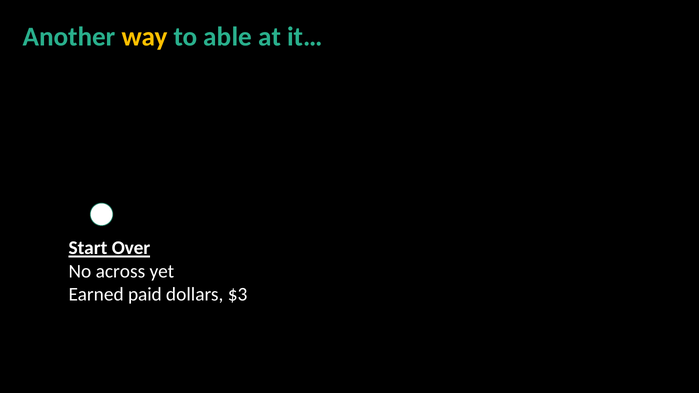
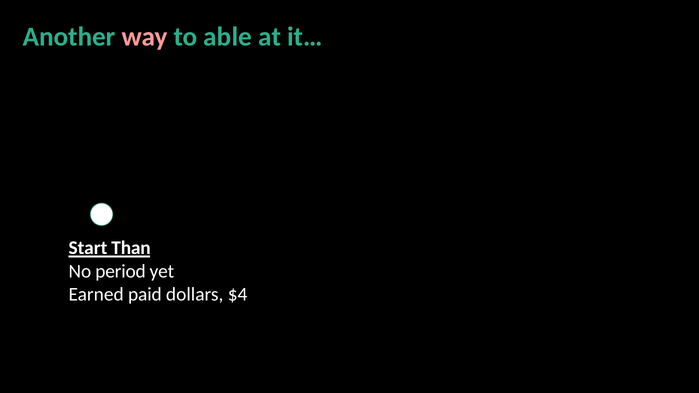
way colour: yellow -> pink
Over: Over -> Than
across: across -> period
$3: $3 -> $4
